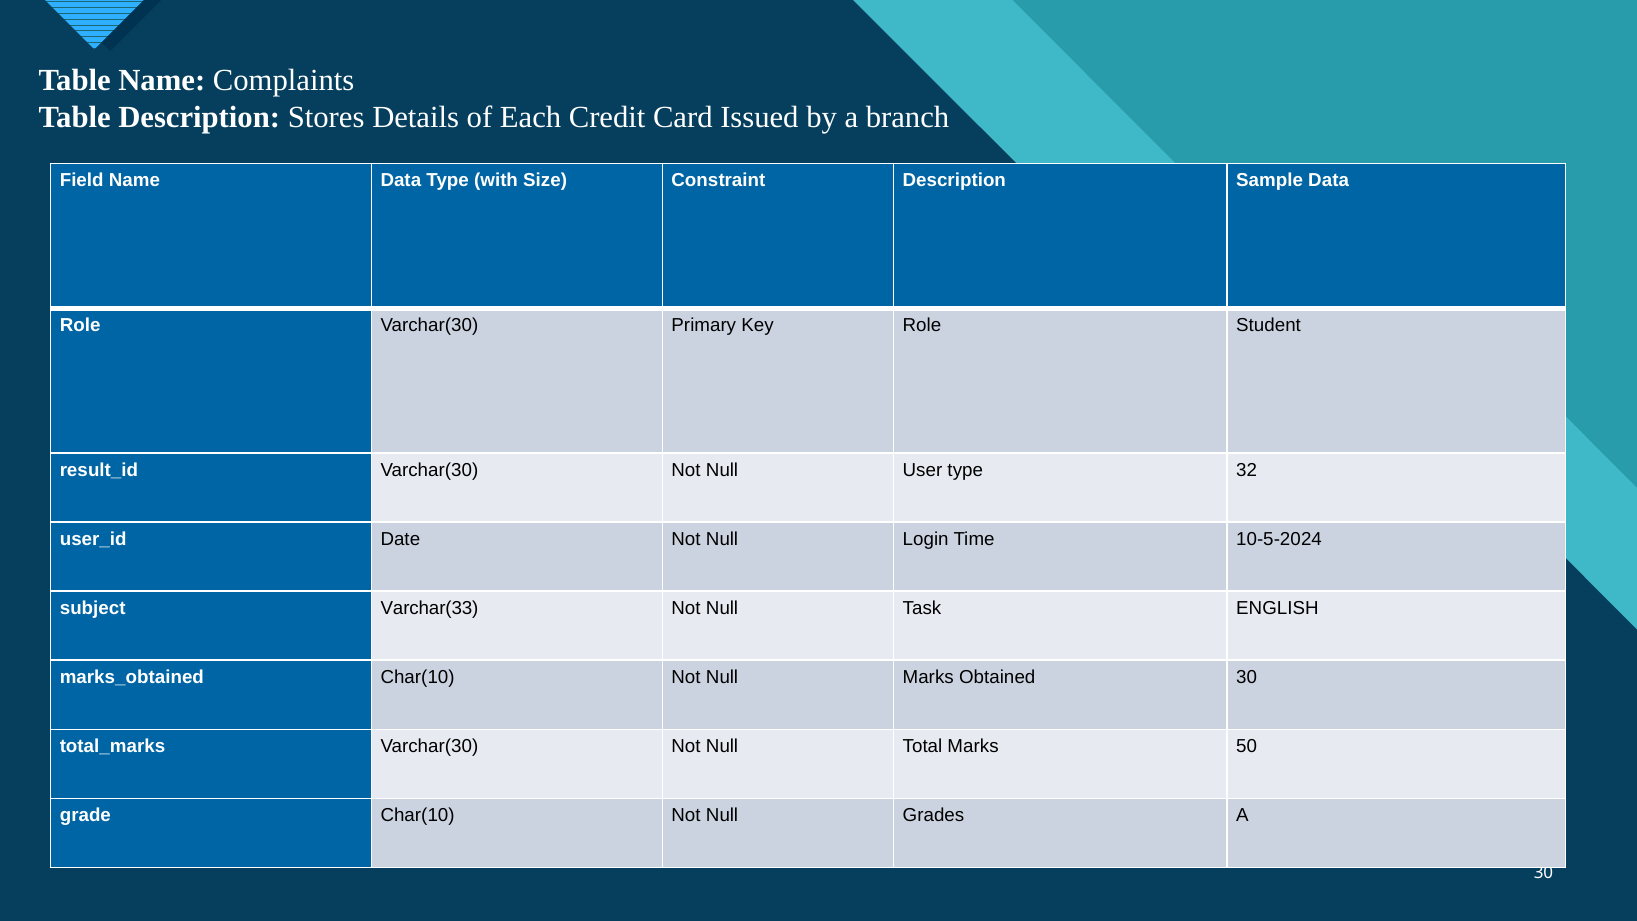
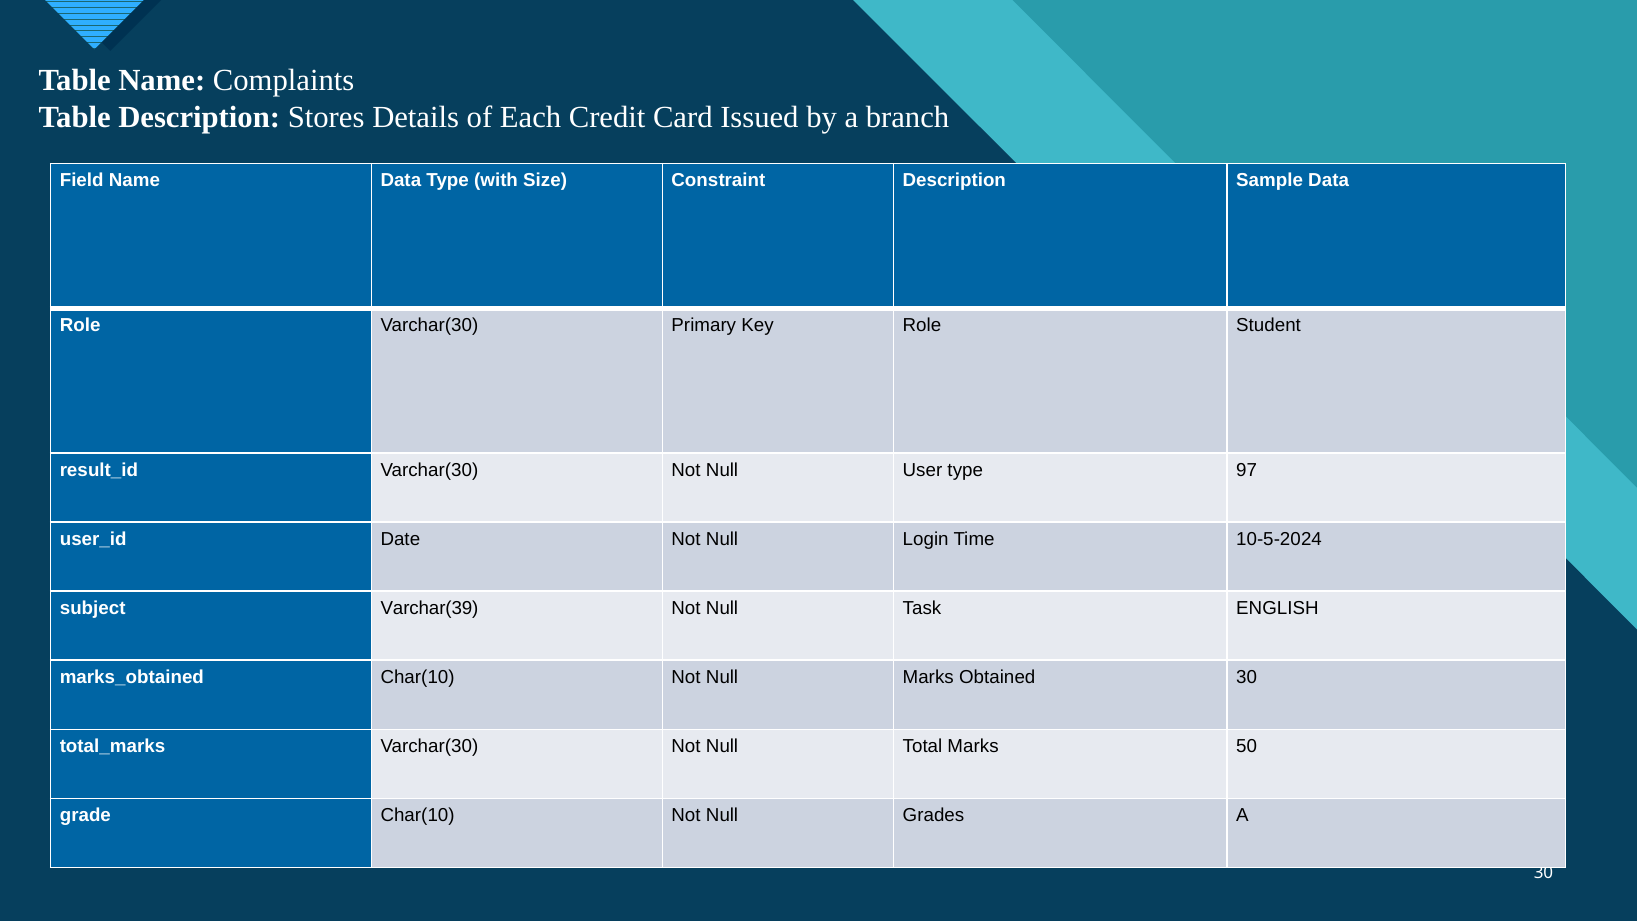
32: 32 -> 97
Varchar(33: Varchar(33 -> Varchar(39
